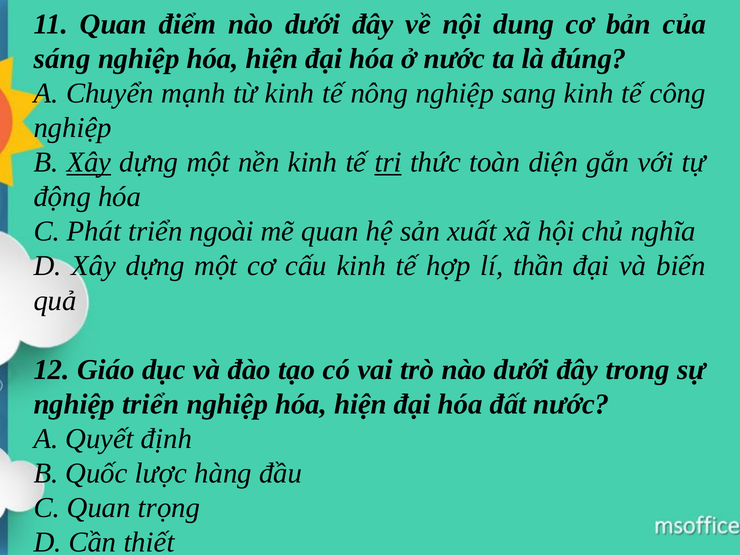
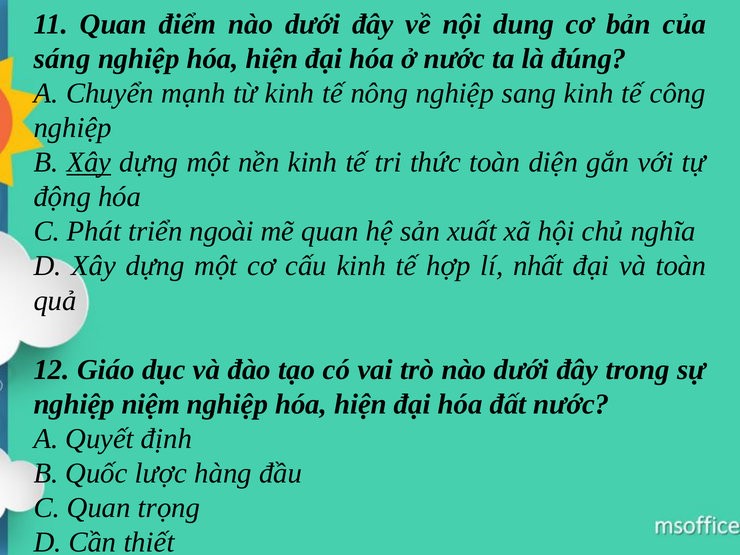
tri underline: present -> none
thần: thần -> nhất
và biến: biến -> toàn
nghiệp triển: triển -> niệm
